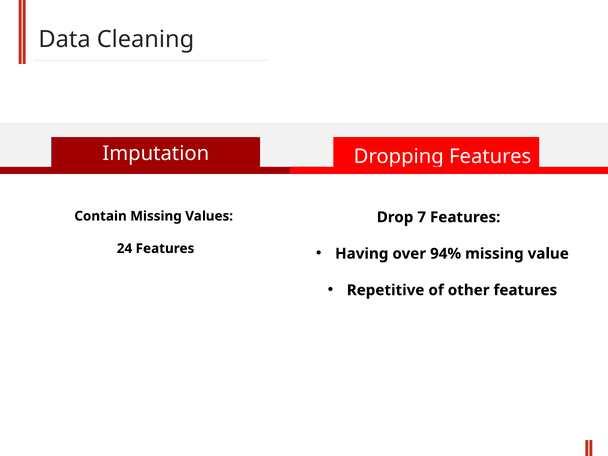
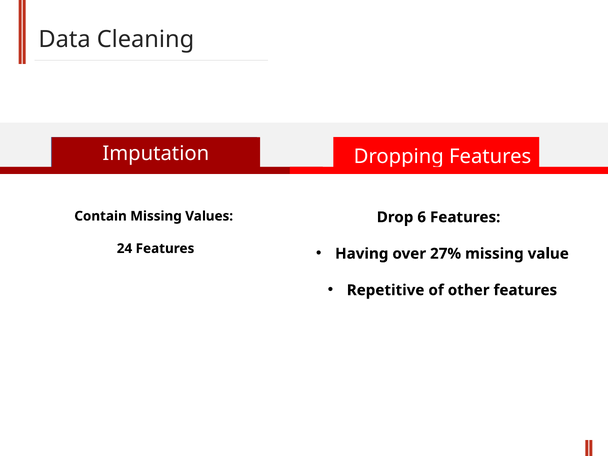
7: 7 -> 6
94%: 94% -> 27%
